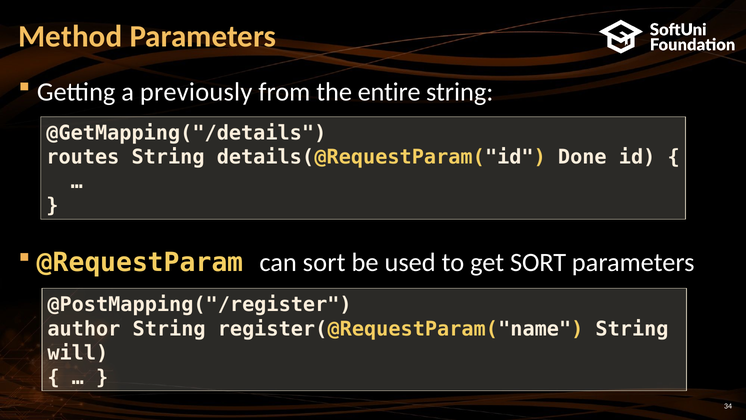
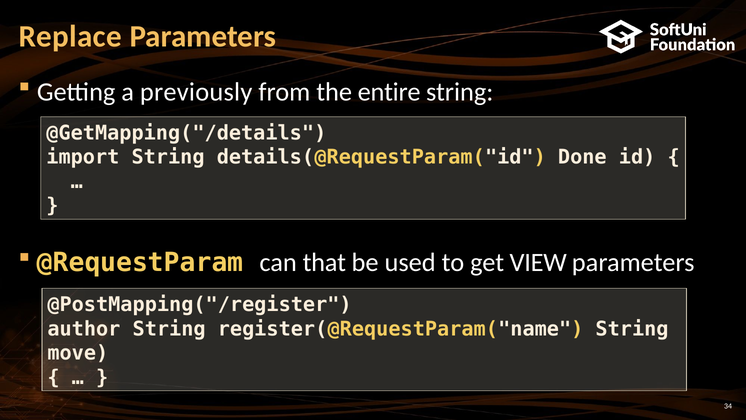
Method: Method -> Replace
routes: routes -> import
can sort: sort -> that
get SORT: SORT -> VIEW
will: will -> move
